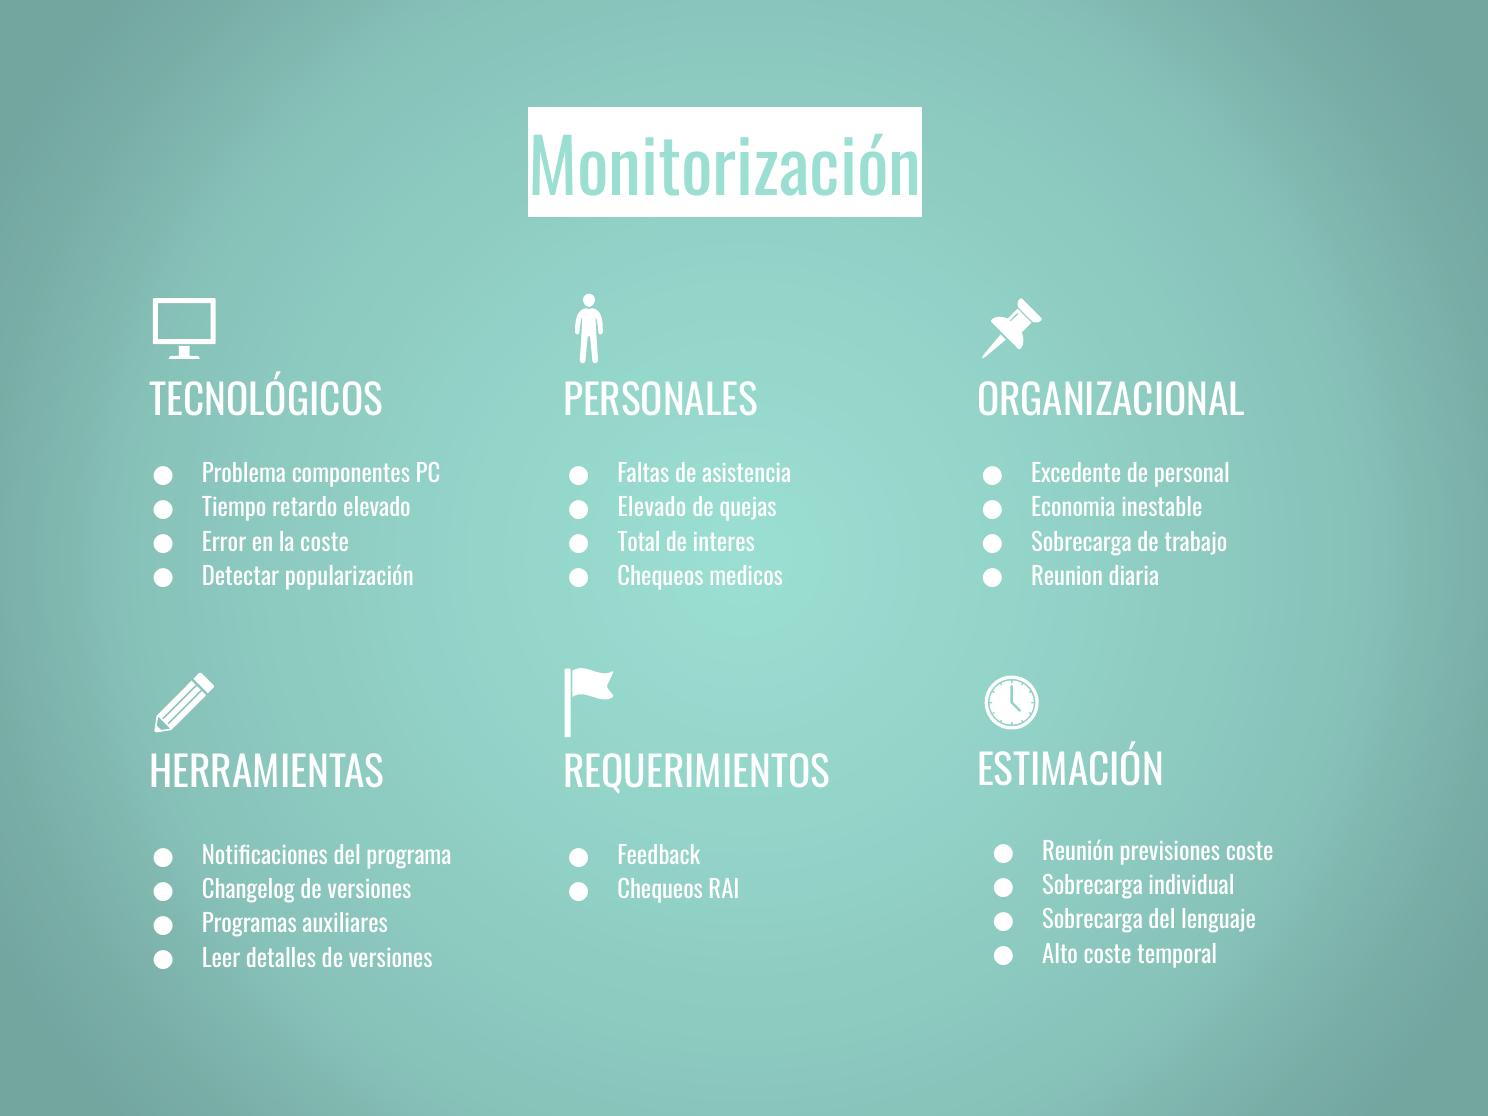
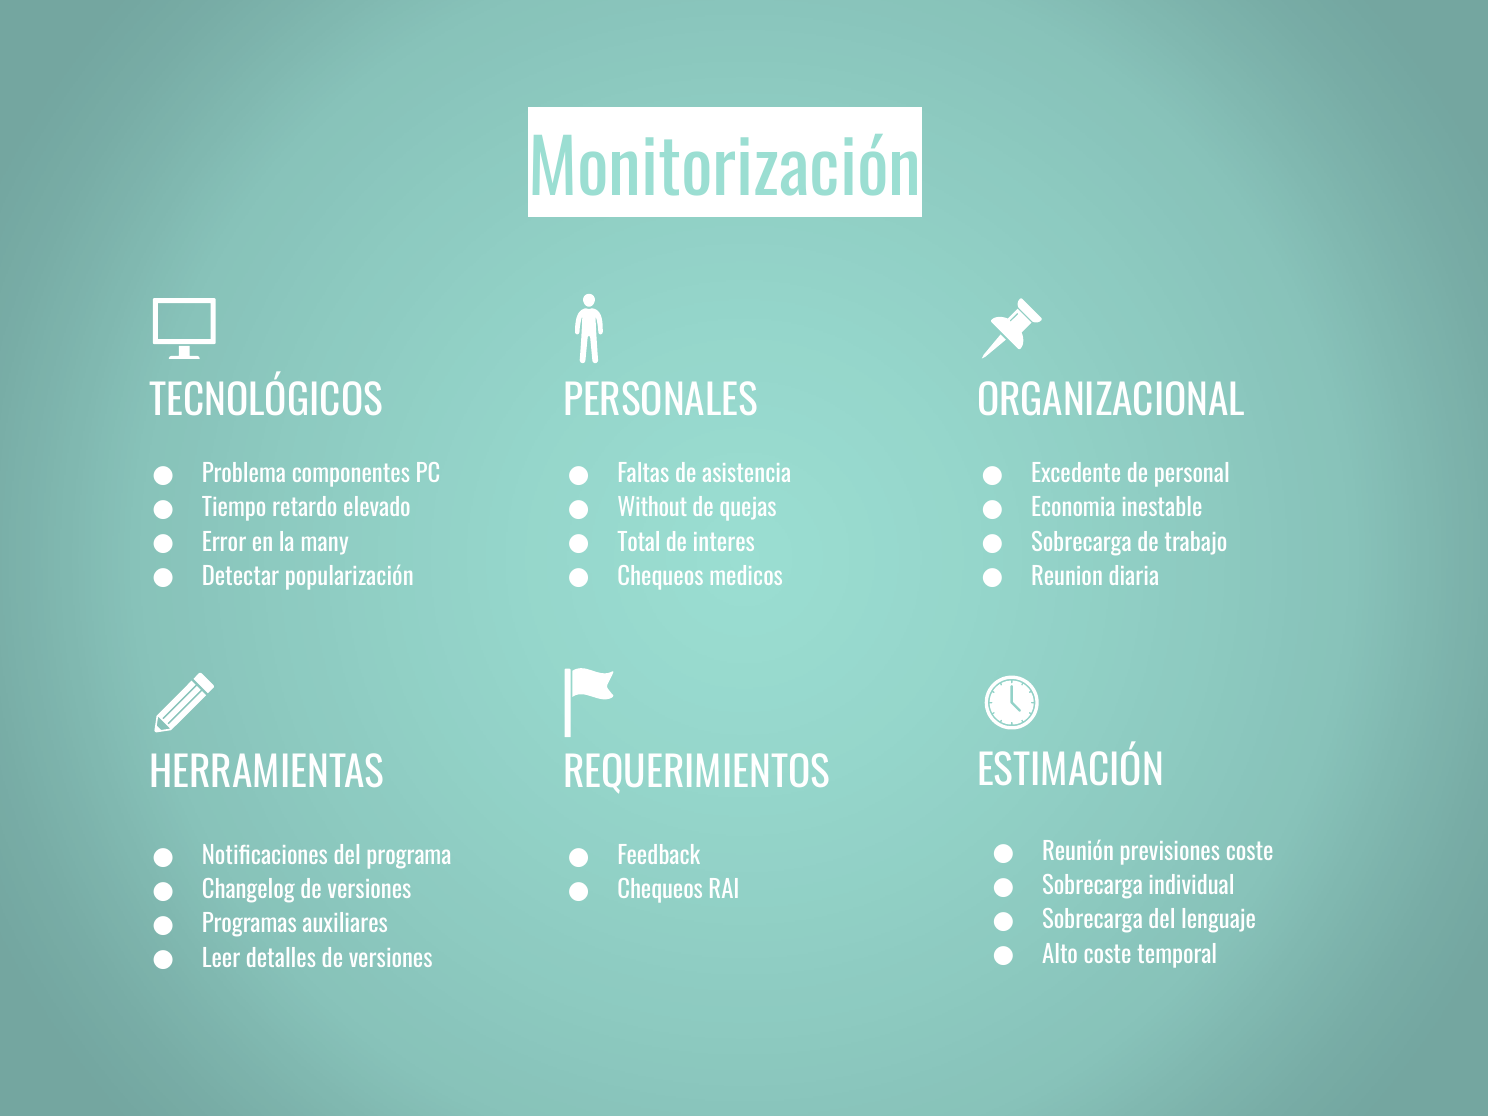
Elevado at (652, 509): Elevado -> Without
la coste: coste -> many
